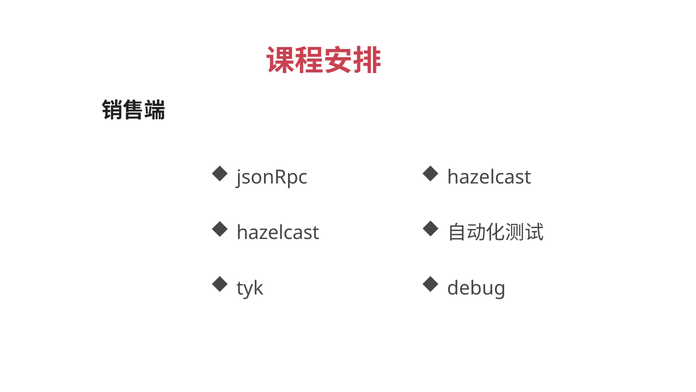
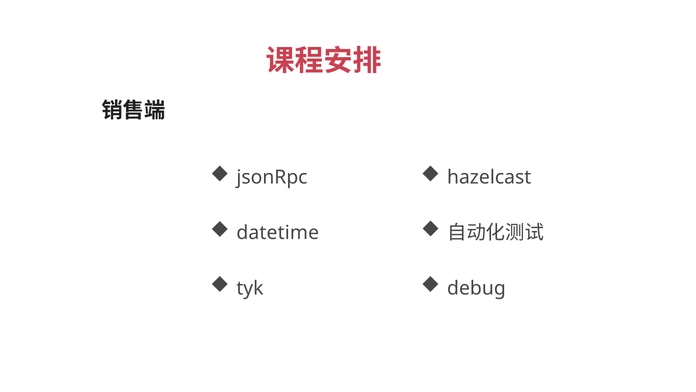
hazelcast at (278, 232): hazelcast -> datetime
